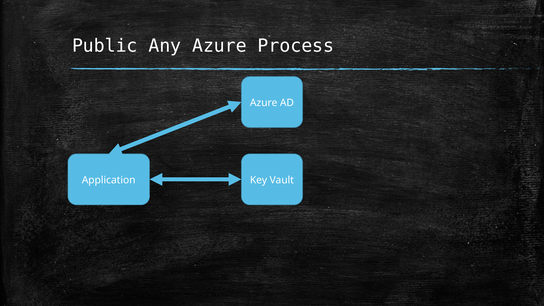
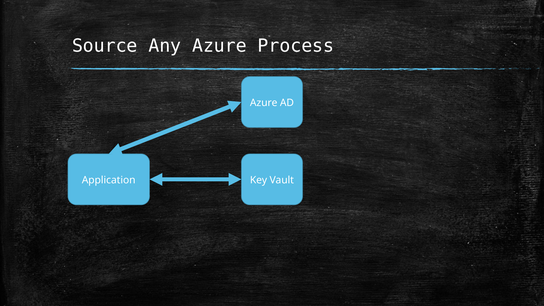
Public: Public -> Source
